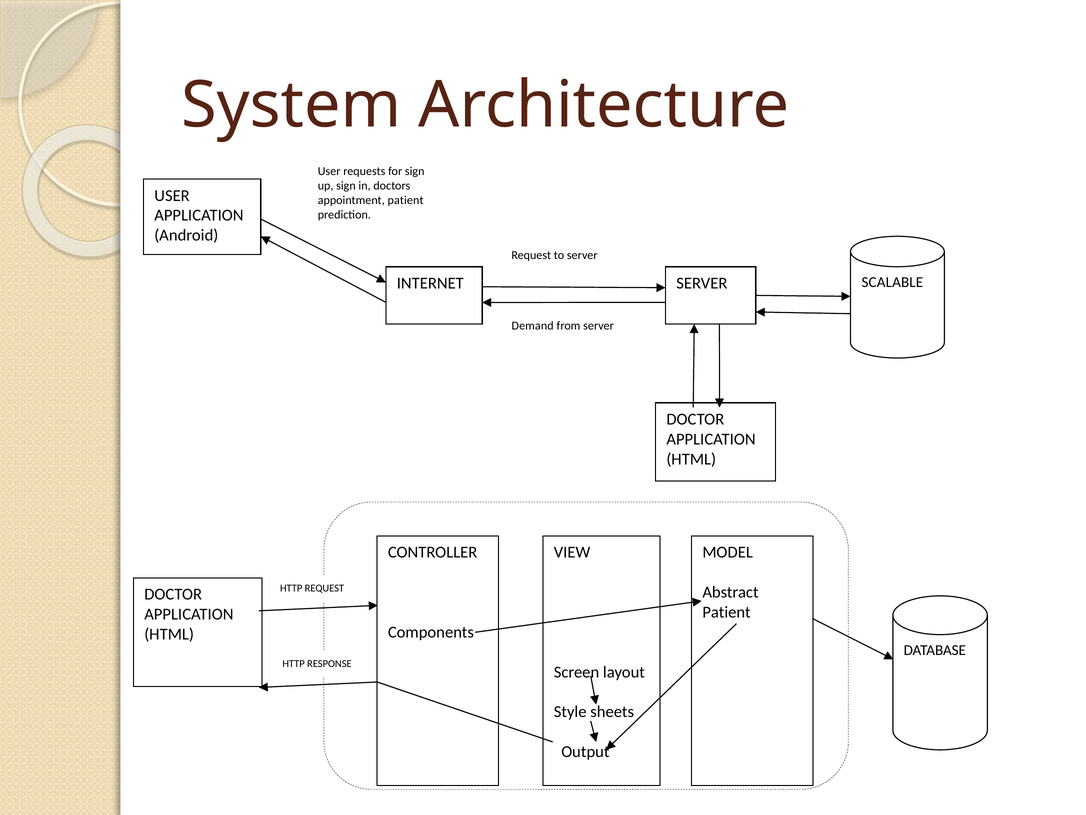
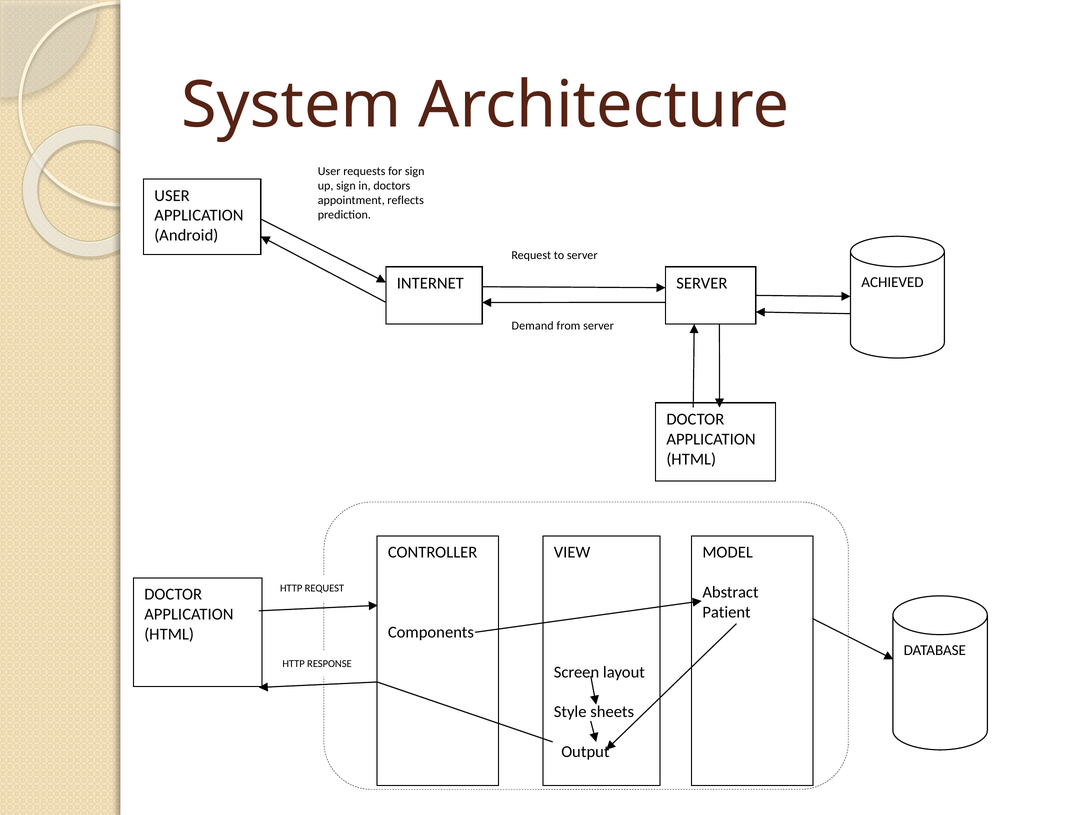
appointment patient: patient -> reflects
SCALABLE: SCALABLE -> ACHIEVED
